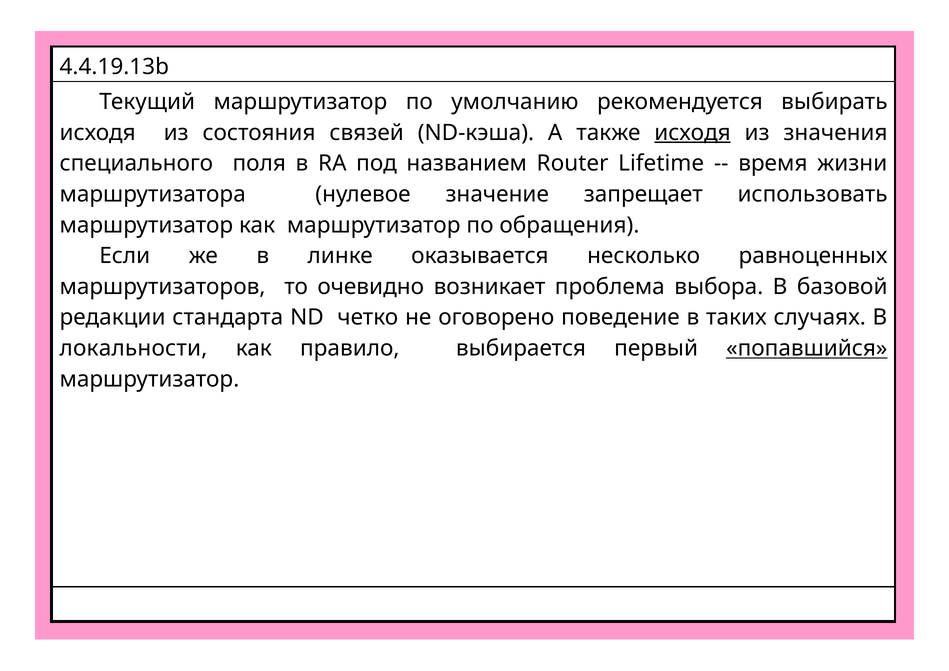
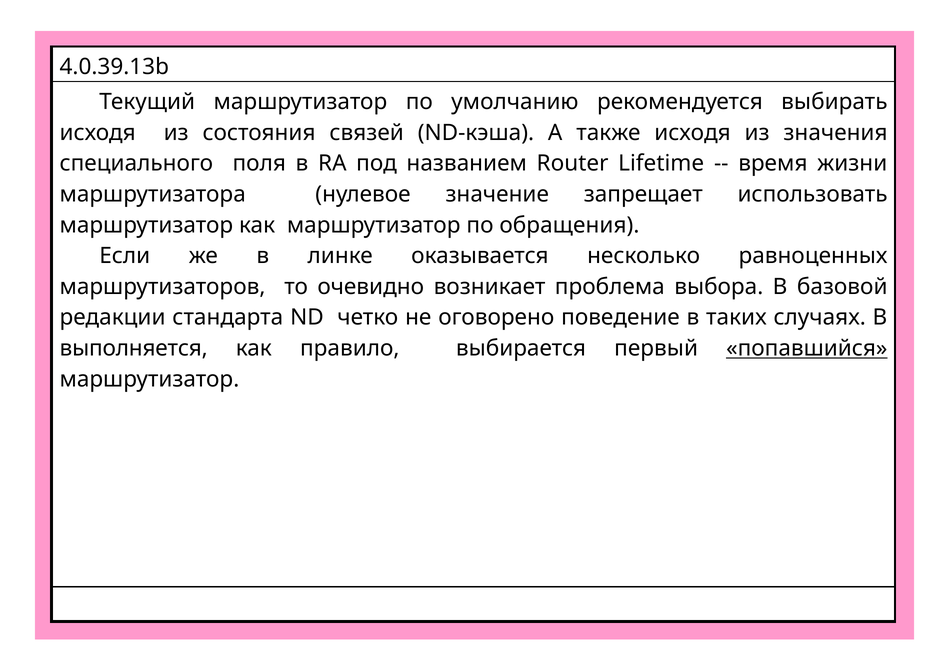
4.4.19.13b: 4.4.19.13b -> 4.0.39.13b
исходя at (693, 133) underline: present -> none
локальности: локальности -> выполняется
